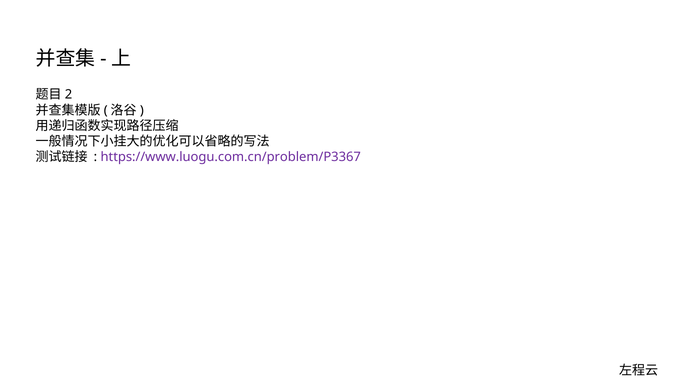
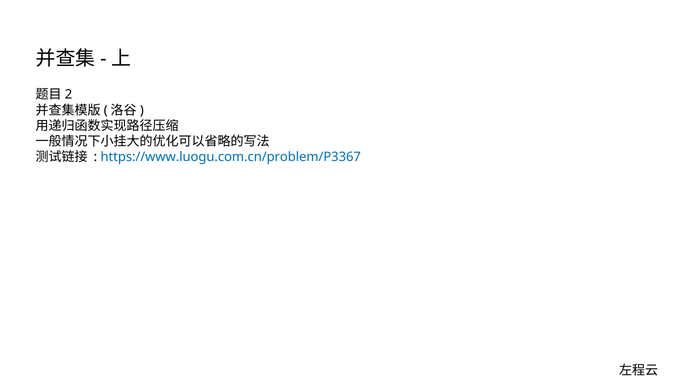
https://www.luogu.com.cn/problem/P3367 colour: purple -> blue
